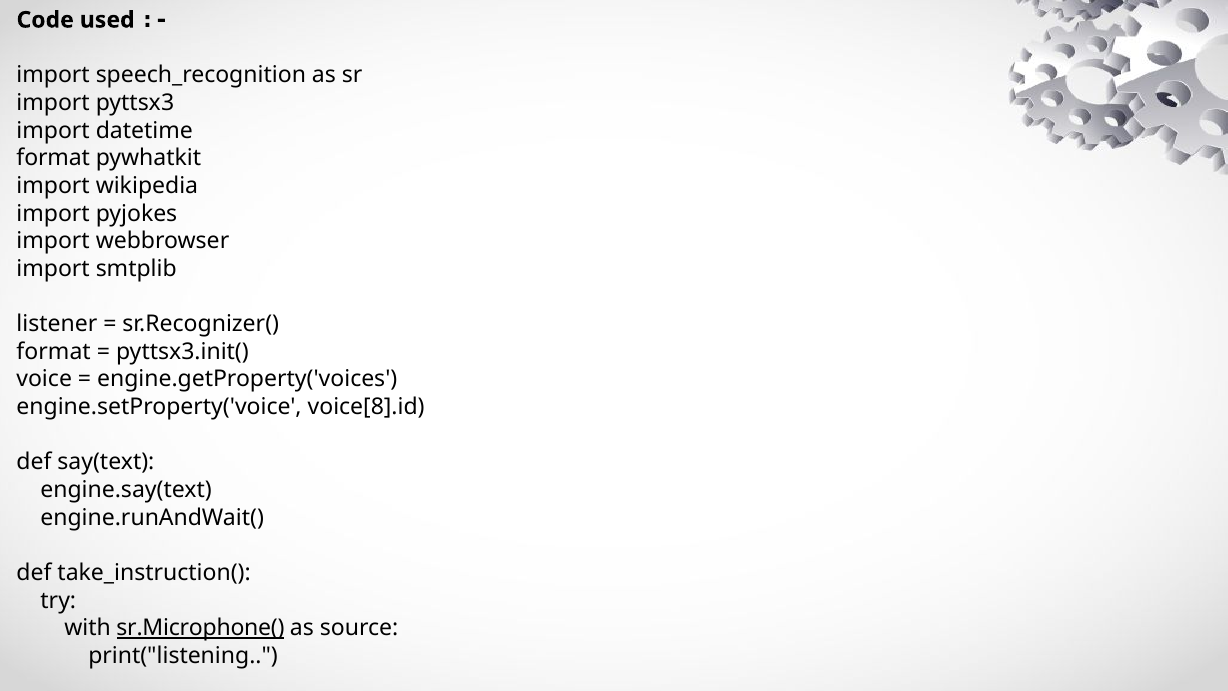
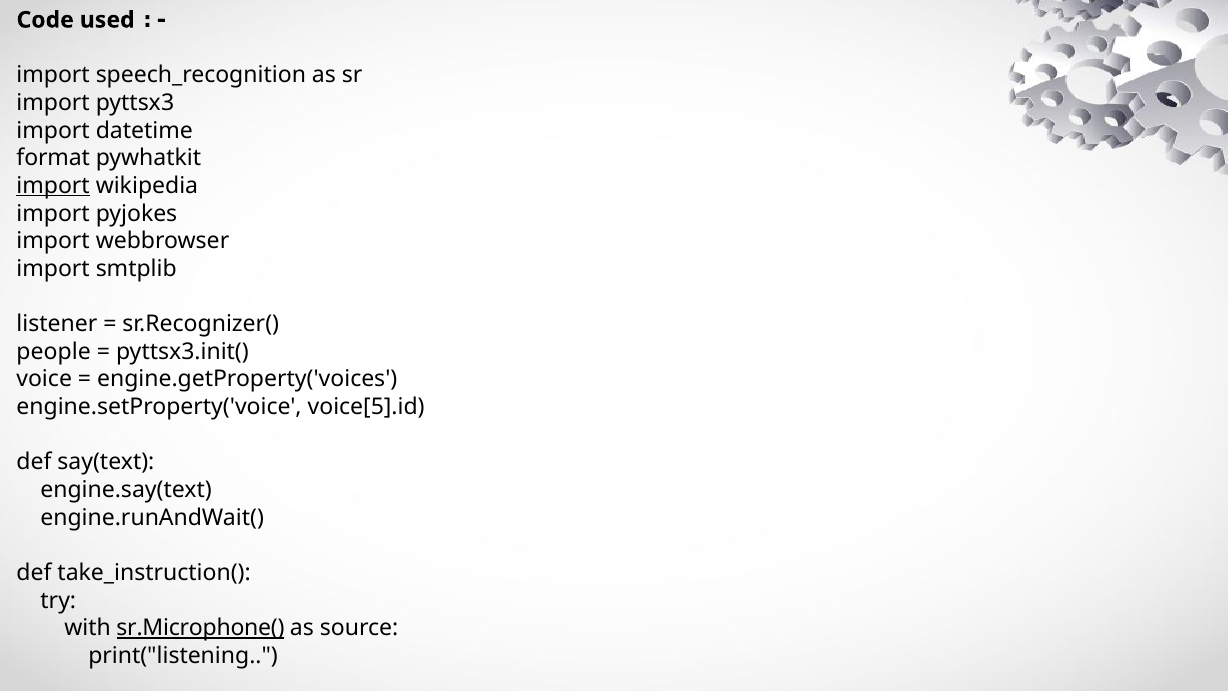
import at (53, 186) underline: none -> present
format at (54, 352): format -> people
voice[8].id: voice[8].id -> voice[5].id
